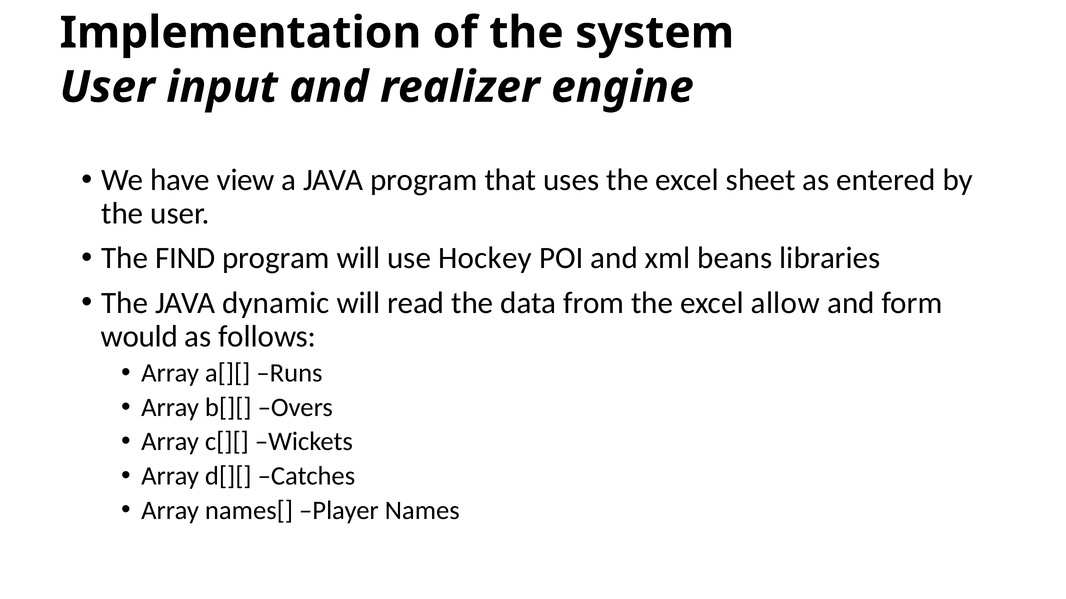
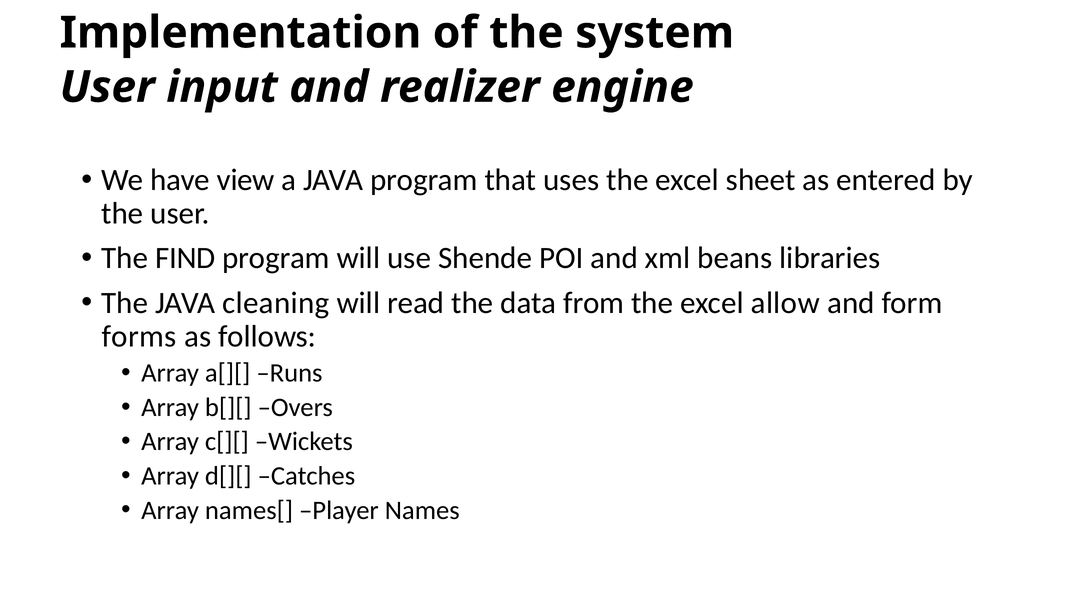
Hockey: Hockey -> Shende
dynamic: dynamic -> cleaning
would: would -> forms
